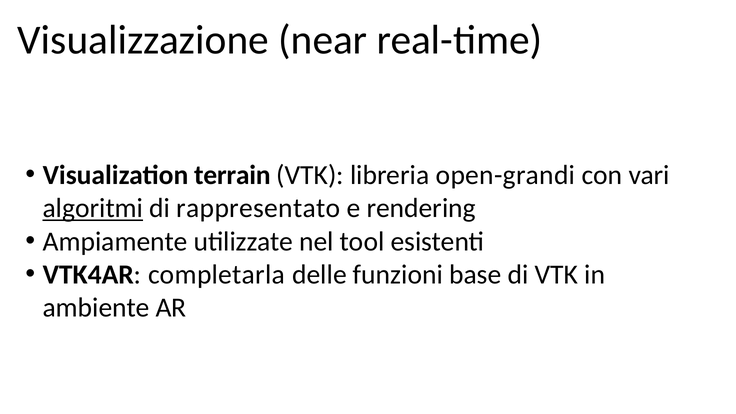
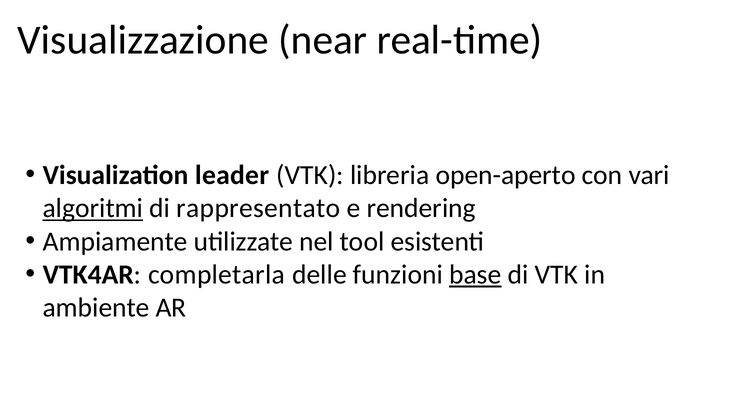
terrain: terrain -> leader
open-grandi: open-grandi -> open-aperto
base underline: none -> present
